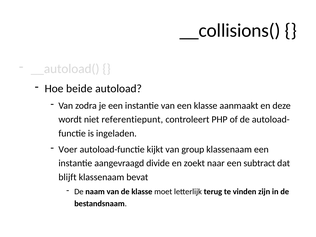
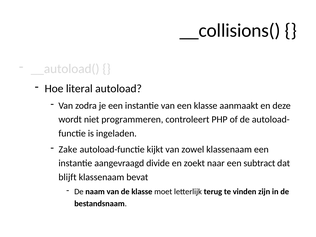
beide: beide -> literal
referentiepunt: referentiepunt -> programmeren
Voer: Voer -> Zake
group: group -> zowel
